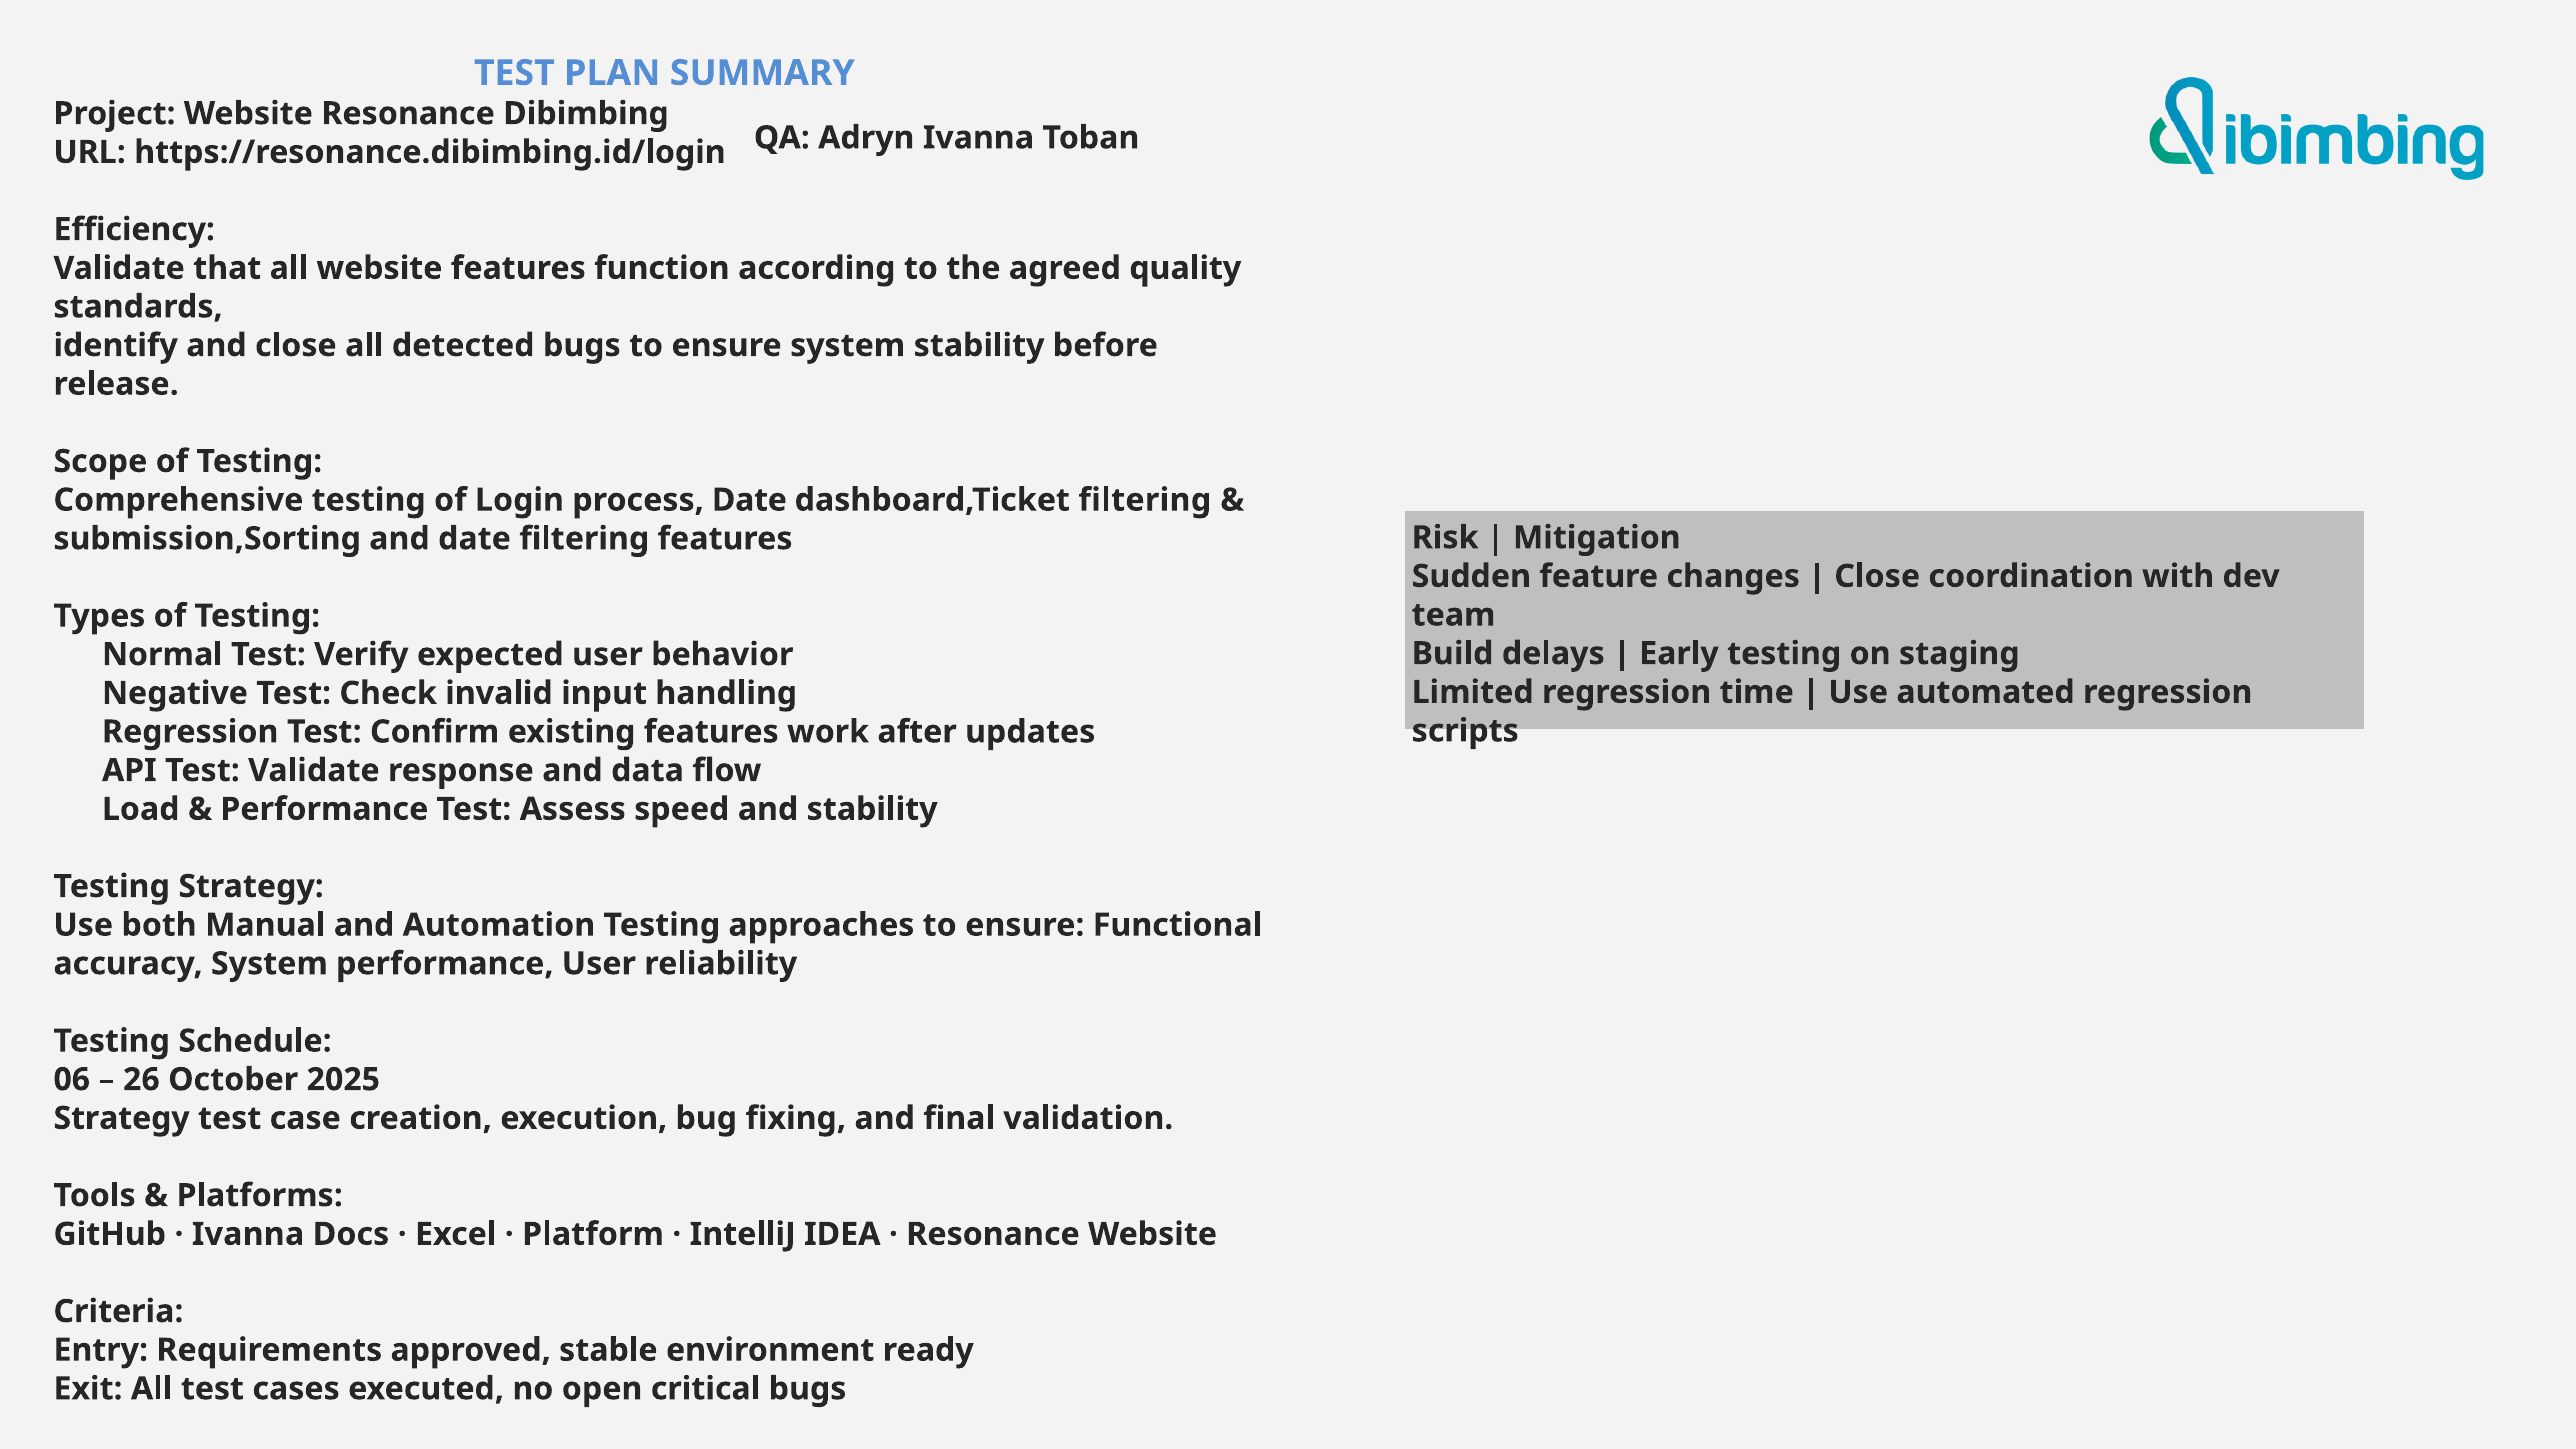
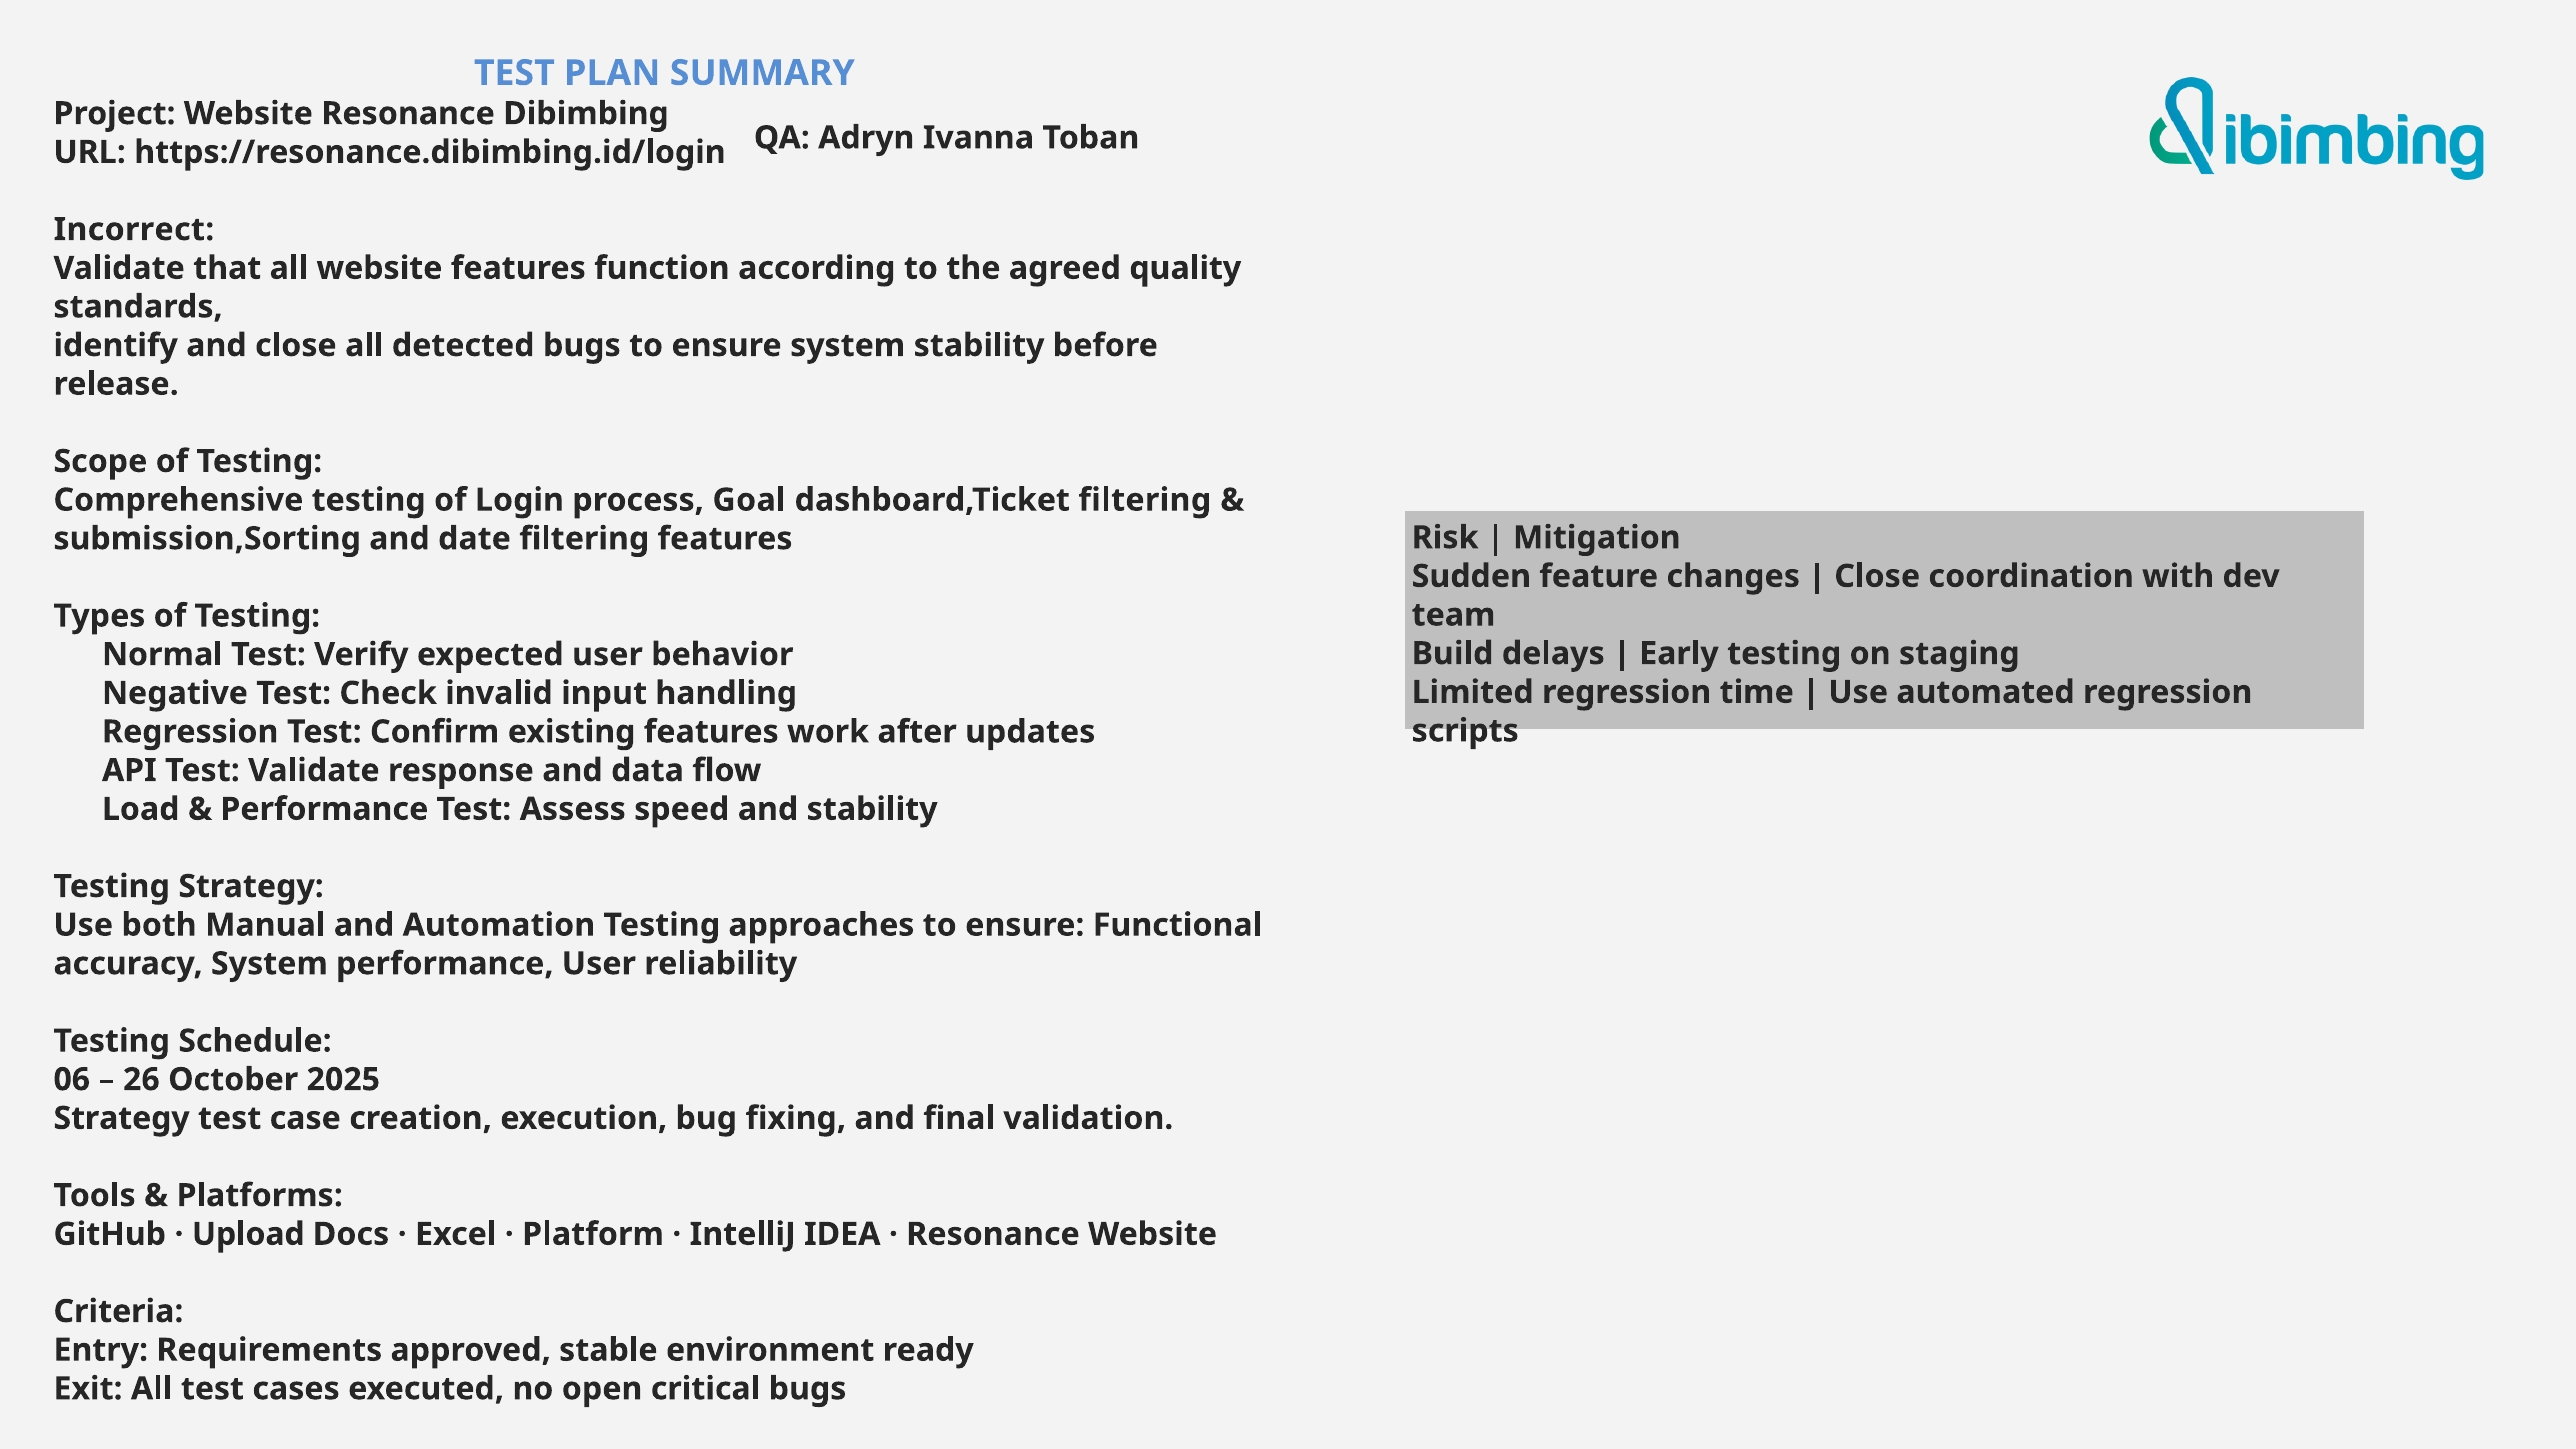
Efficiency: Efficiency -> Incorrect
process Date: Date -> Goal
Ivanna at (248, 1234): Ivanna -> Upload
